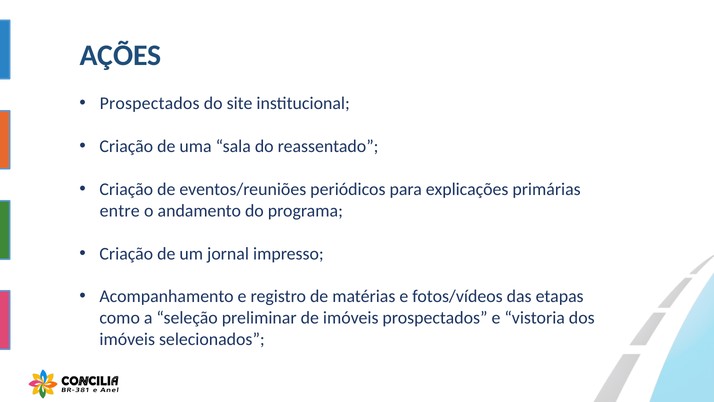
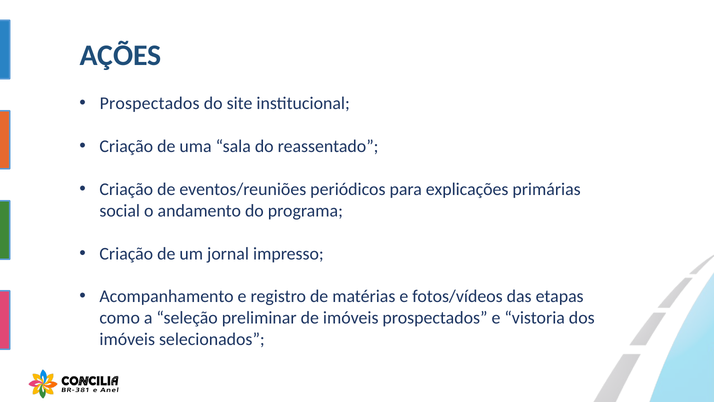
entre: entre -> social
